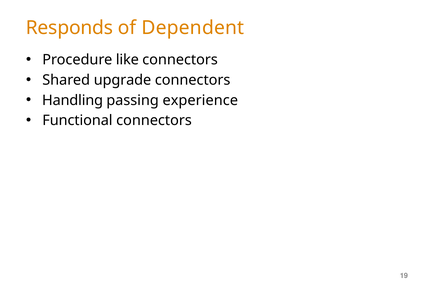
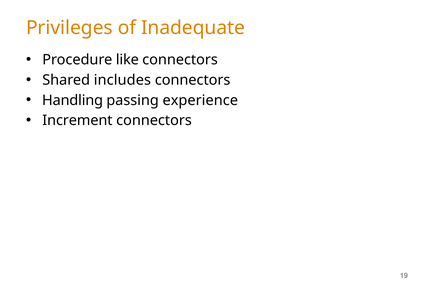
Responds: Responds -> Privileges
Dependent: Dependent -> Inadequate
upgrade: upgrade -> includes
Functional: Functional -> Increment
